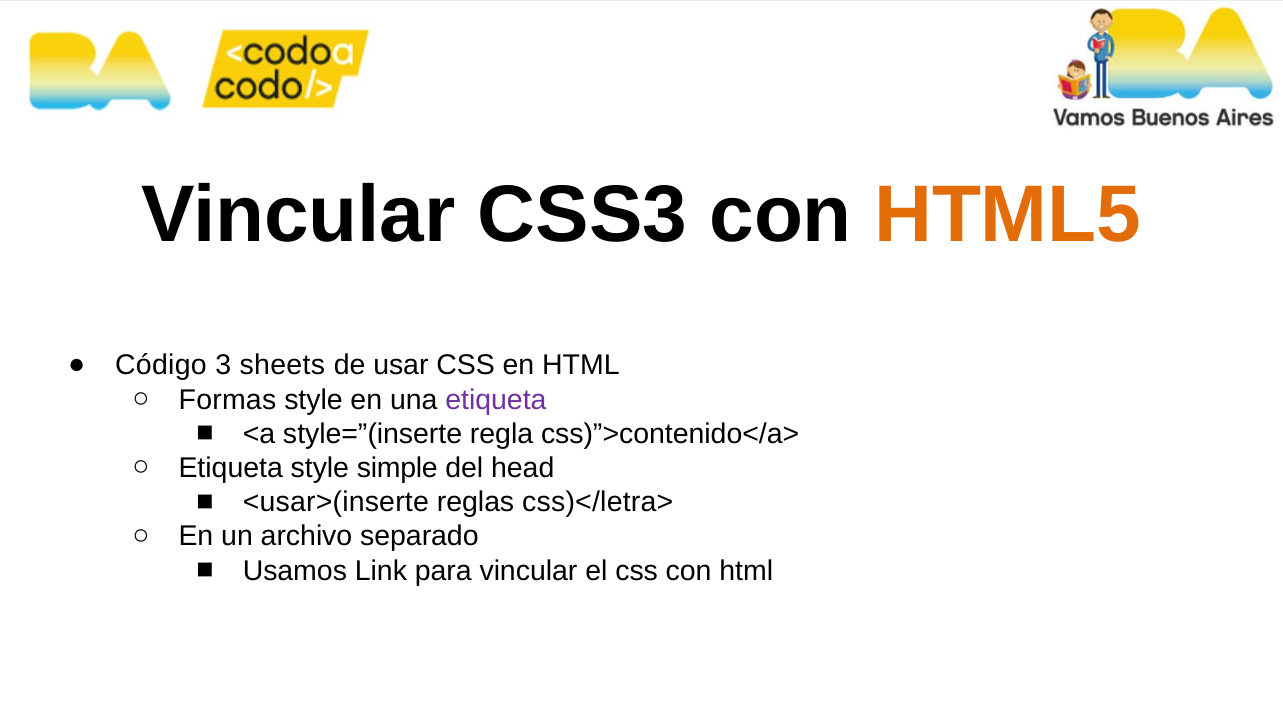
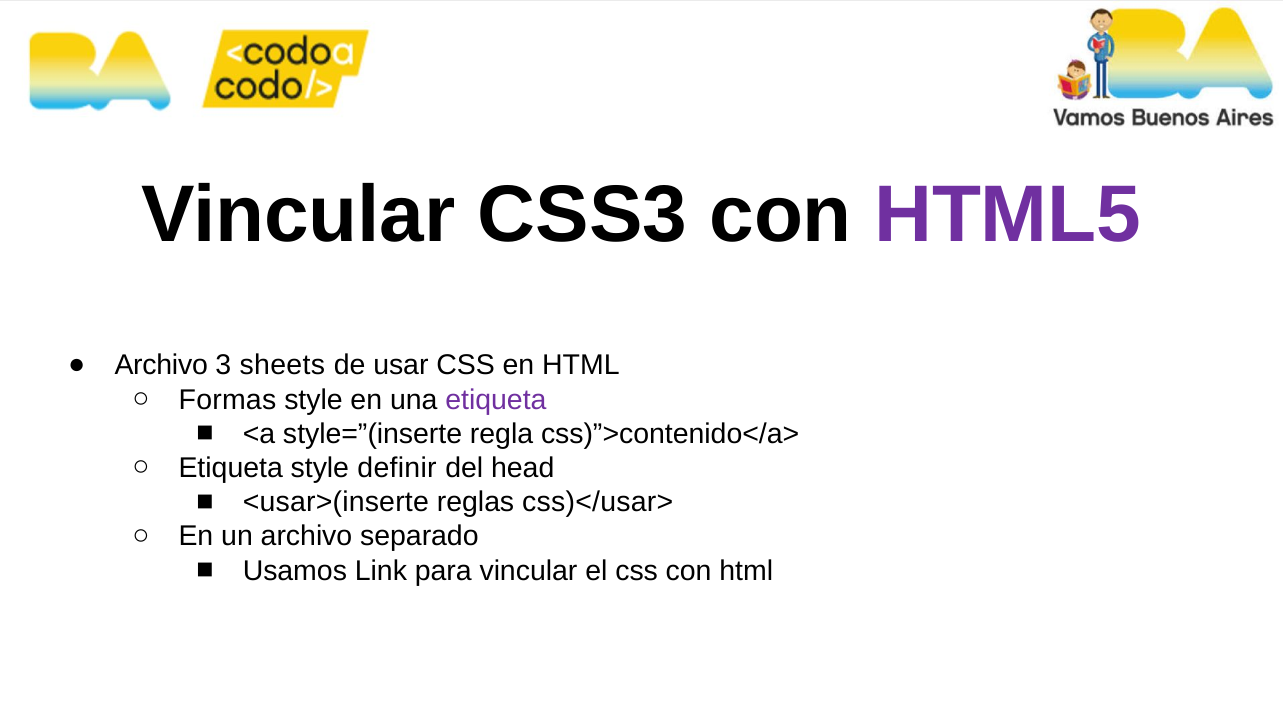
HTML5 colour: orange -> purple
Código at (161, 365): Código -> Archivo
simple: simple -> definir
css)</letra>: css)</letra> -> css)</usar>
